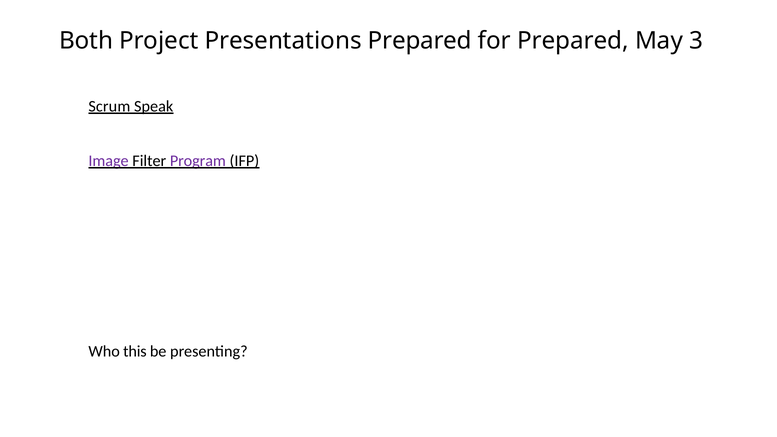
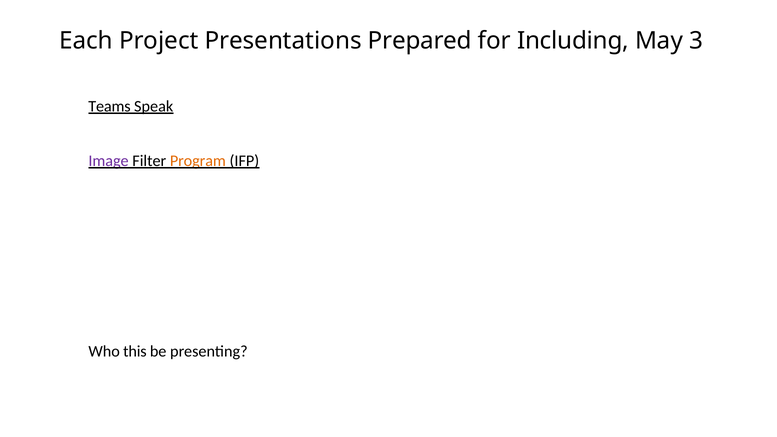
Both: Both -> Each
for Prepared: Prepared -> Including
Scrum: Scrum -> Teams
Program colour: purple -> orange
